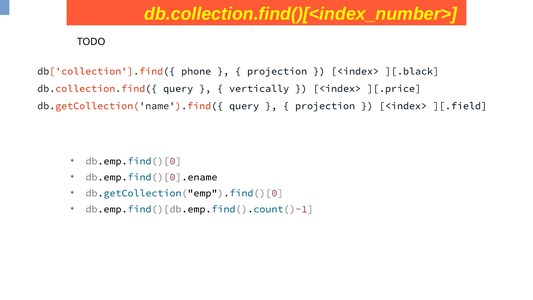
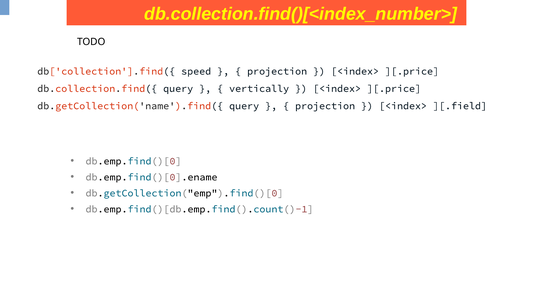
phone: phone -> speed
][.black at (412, 71): ][.black -> ][.price
